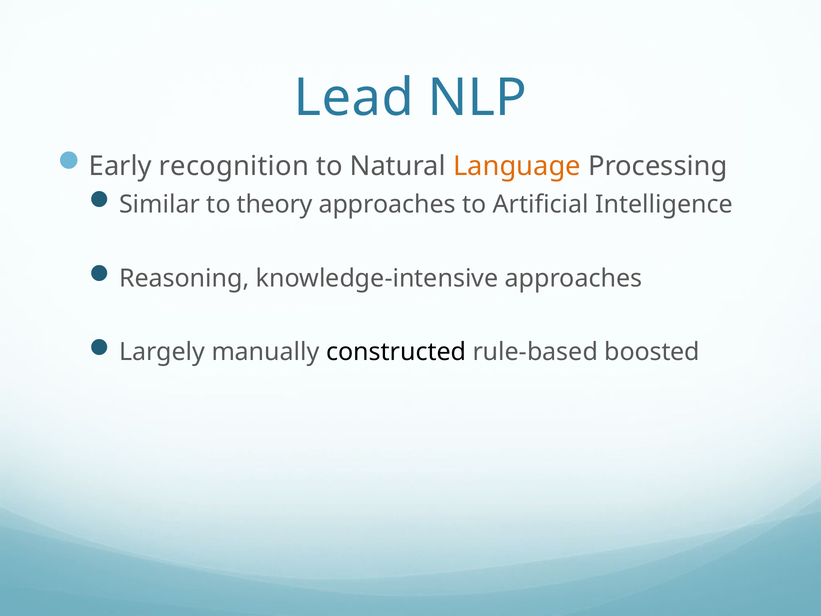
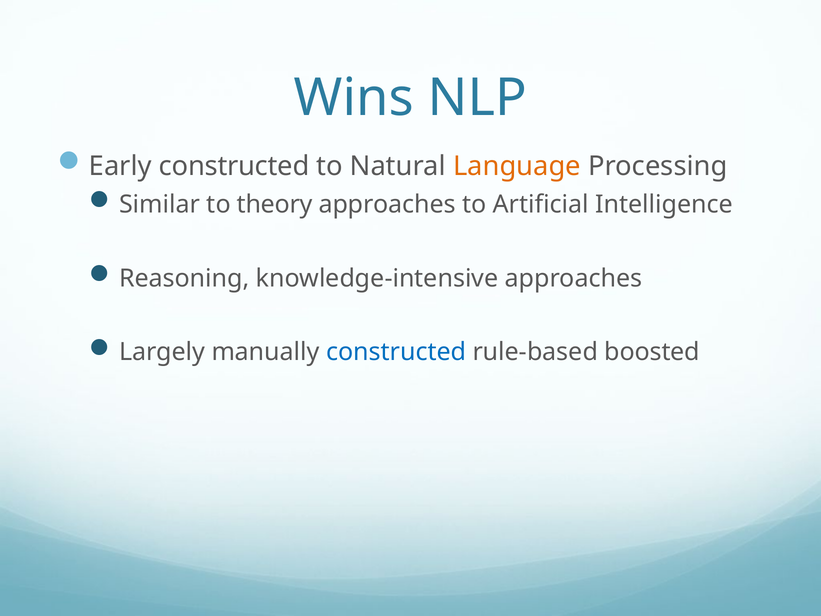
Lead: Lead -> Wins
Early recognition: recognition -> constructed
constructed at (396, 352) colour: black -> blue
